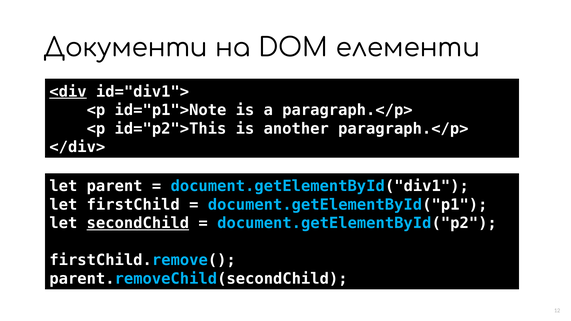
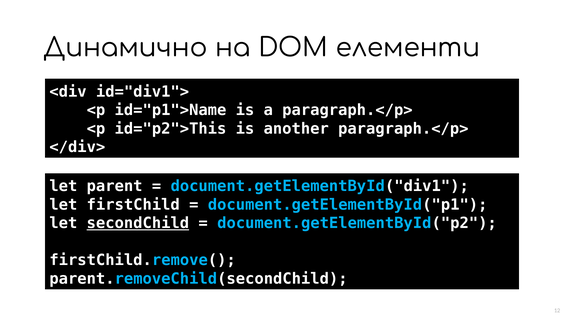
Документи: Документи -> Динамично
<div underline: present -> none
id="p1">Note: id="p1">Note -> id="p1">Name
